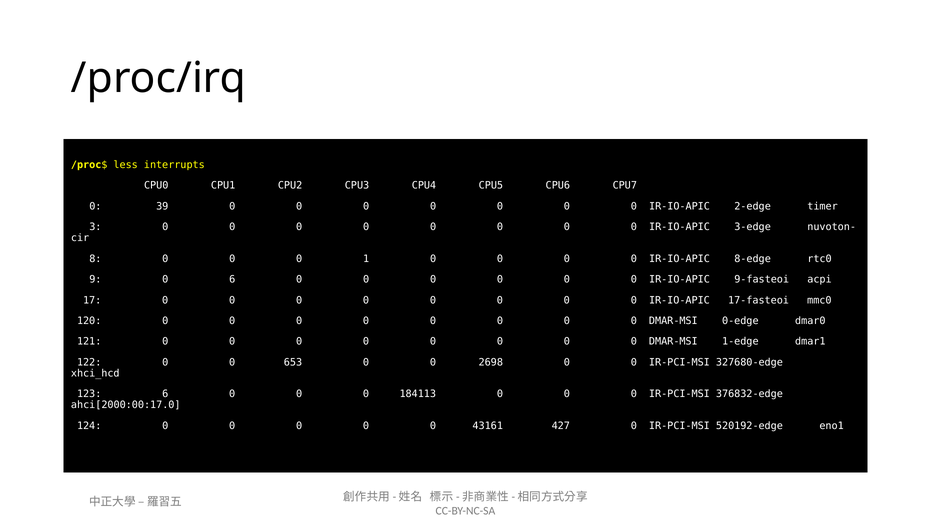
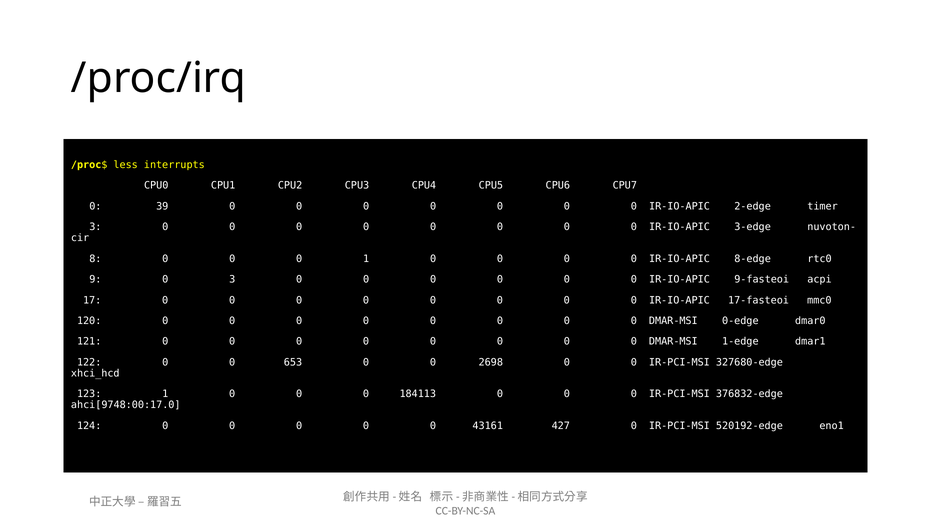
0 6: 6 -> 3
123 6: 6 -> 1
ahci[2000:00:17.0: ahci[2000:00:17.0 -> ahci[9748:00:17.0
